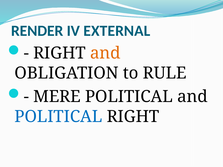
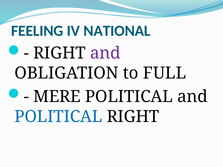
RENDER: RENDER -> FEELING
EXTERNAL: EXTERNAL -> NATIONAL
and at (105, 53) colour: orange -> purple
RULE: RULE -> FULL
